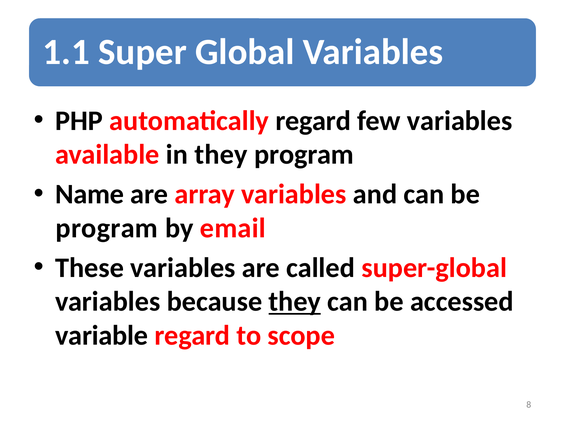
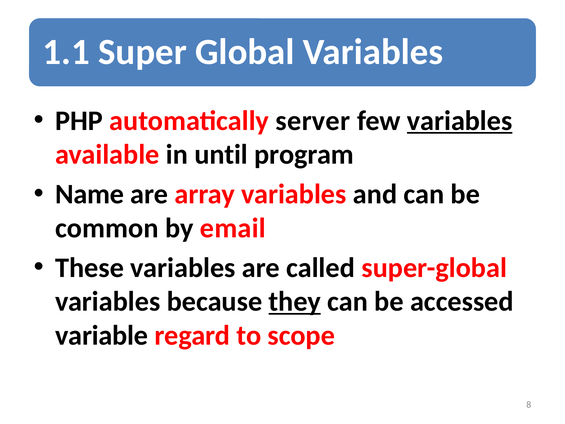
automatically regard: regard -> server
variables at (460, 121) underline: none -> present
in they: they -> until
program at (107, 228): program -> common
